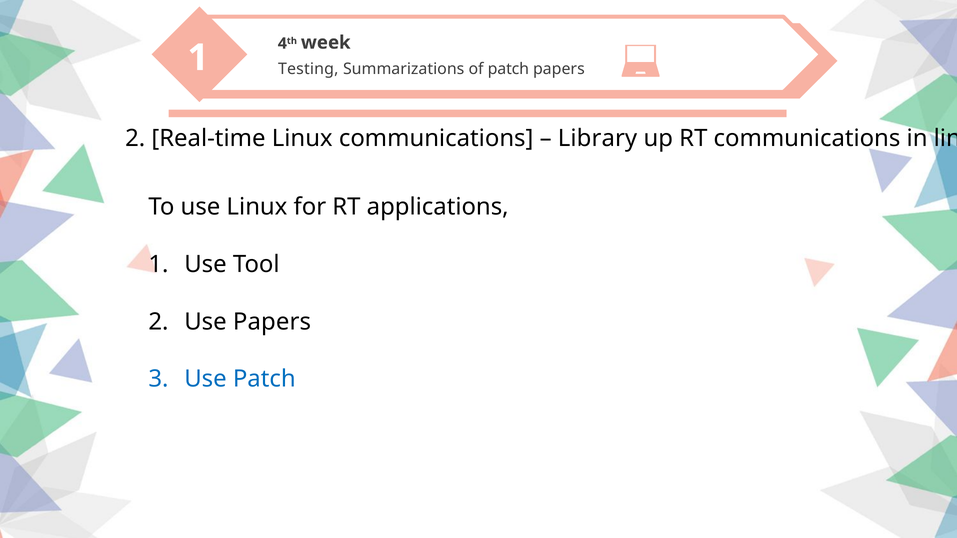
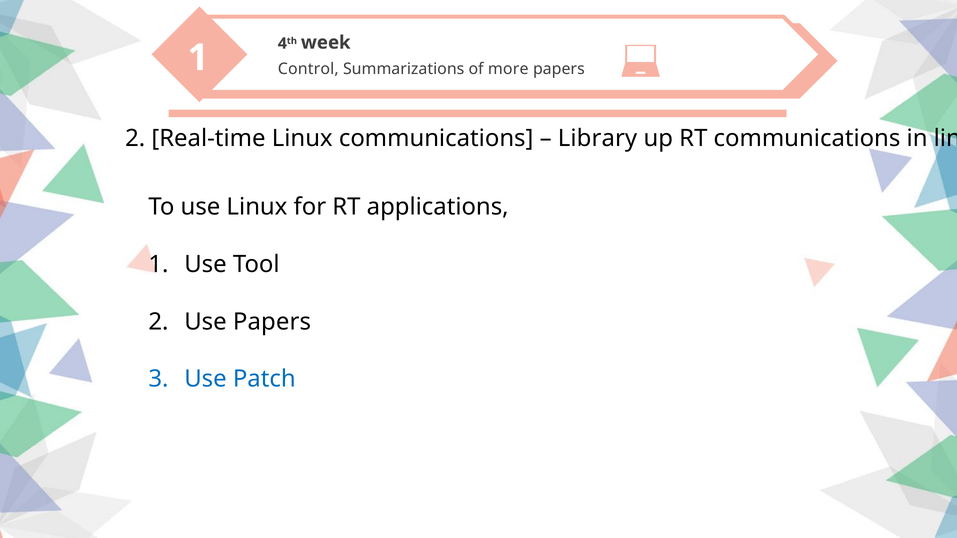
Testing: Testing -> Control
of patch: patch -> more
